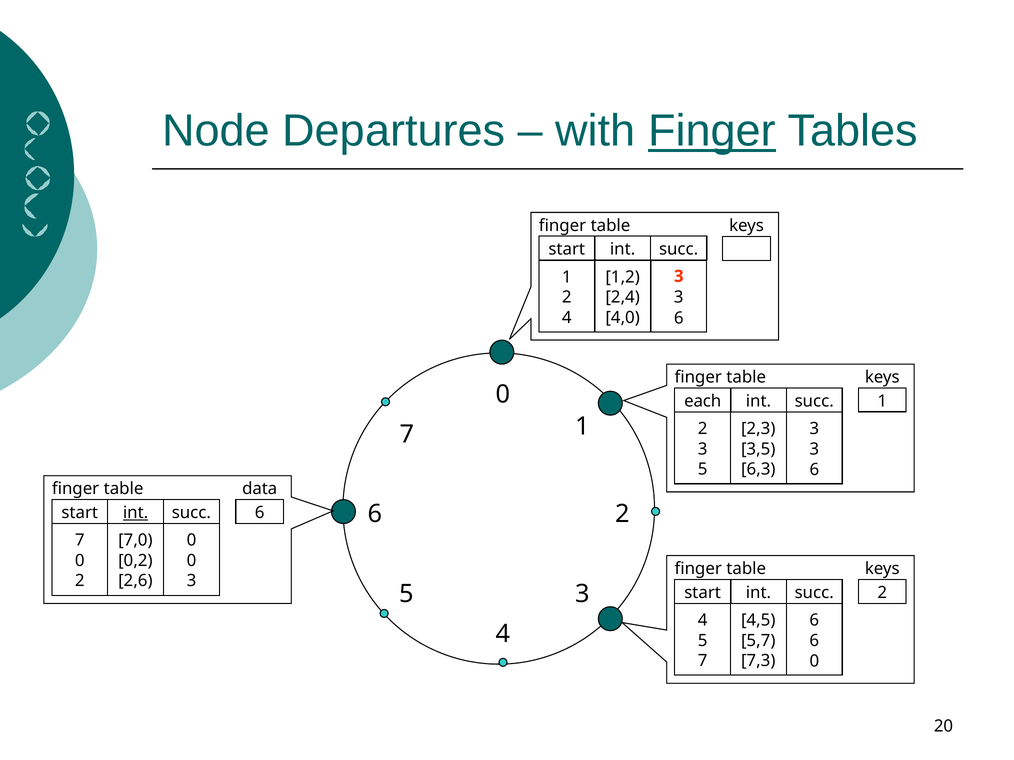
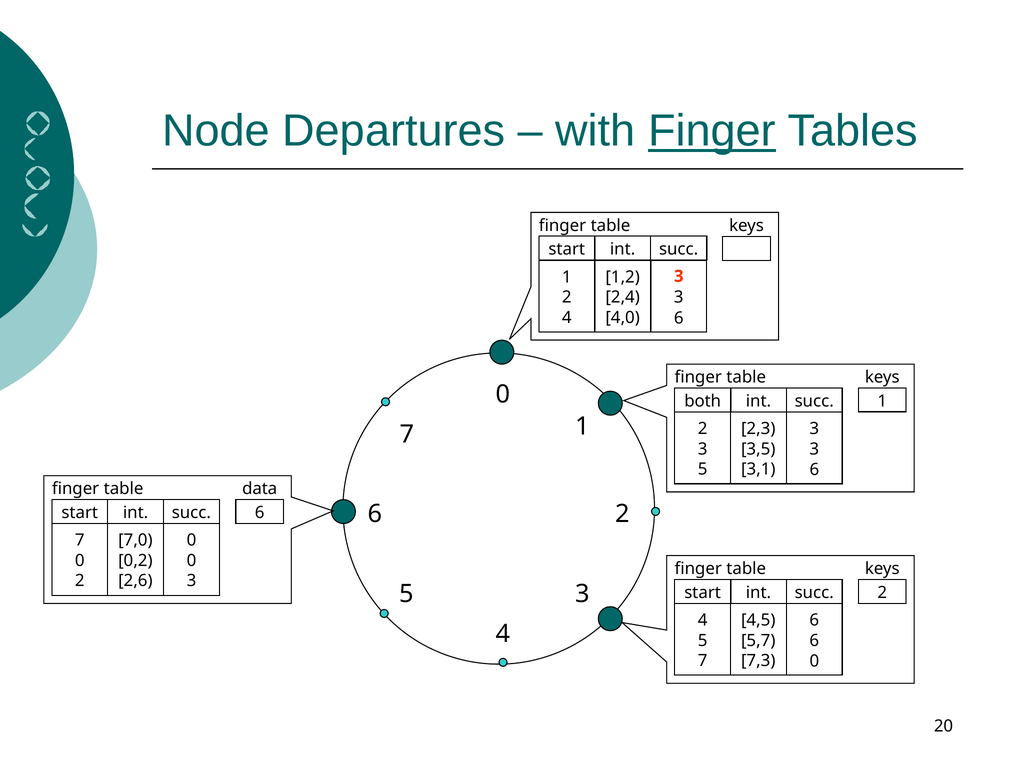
each: each -> both
6,3: 6,3 -> 3,1
int at (136, 513) underline: present -> none
